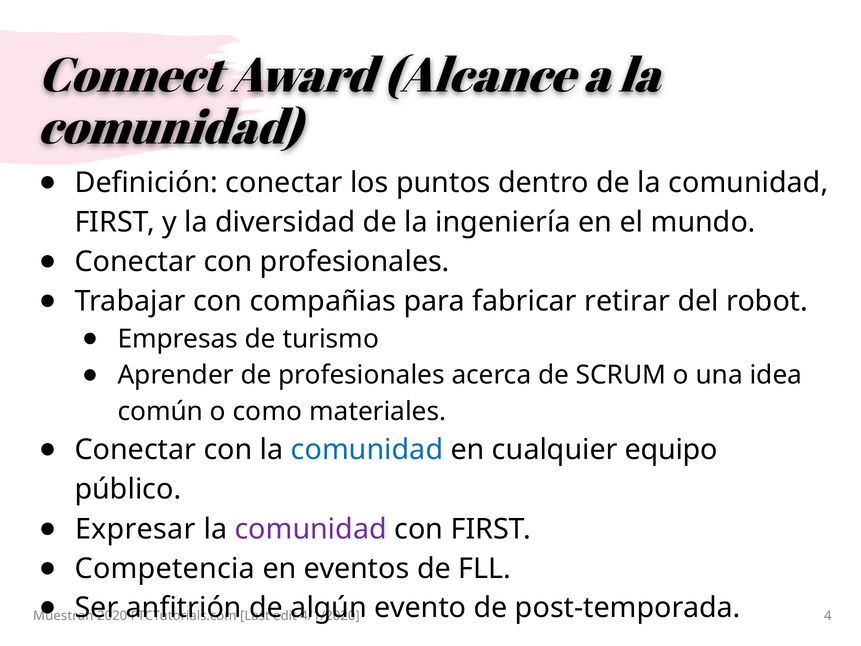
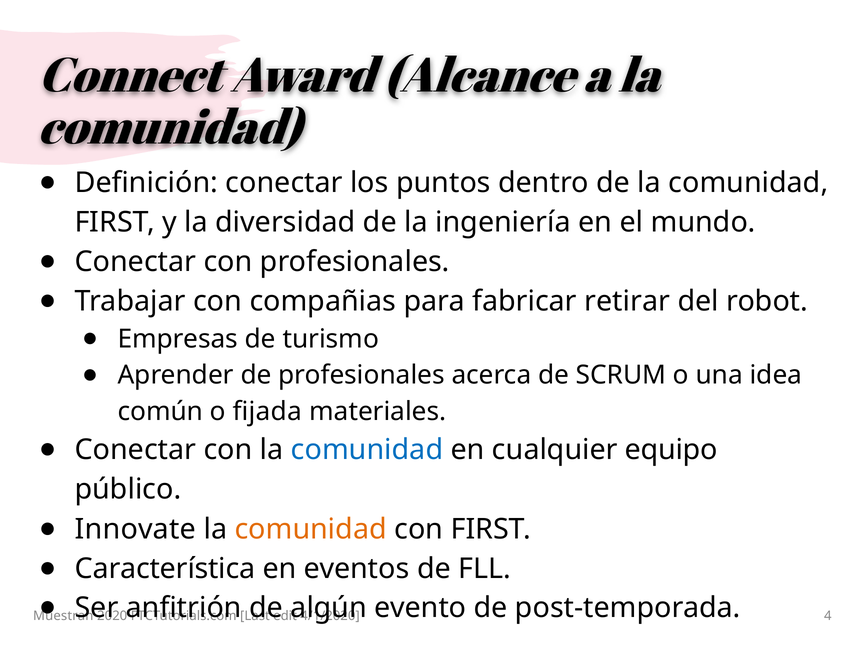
como: como -> fijada
Expresar: Expresar -> Innovate
comunidad at (311, 529) colour: purple -> orange
Competencia: Competencia -> Característica
